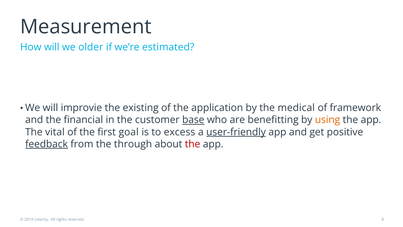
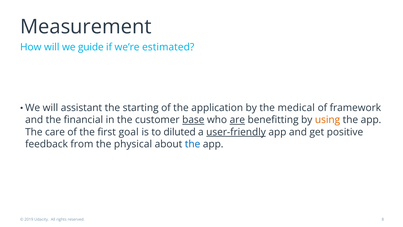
older: older -> guide
improvie: improvie -> assistant
existing: existing -> starting
are underline: none -> present
vital: vital -> care
excess: excess -> diluted
feedback underline: present -> none
through: through -> physical
the at (193, 144) colour: red -> blue
